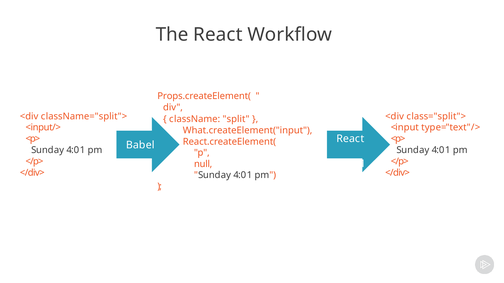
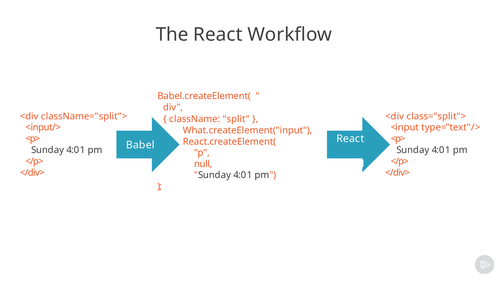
Props.createElement(: Props.createElement( -> Babel.createElement(
